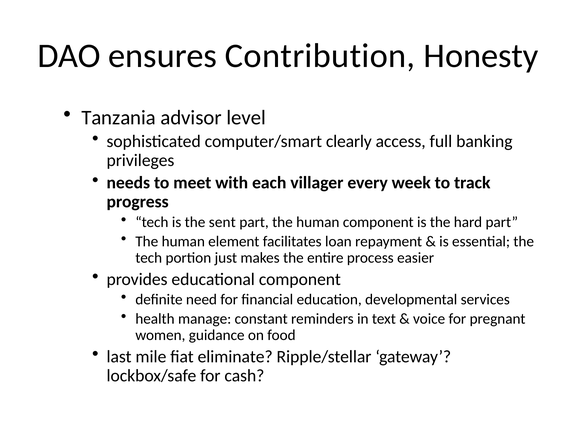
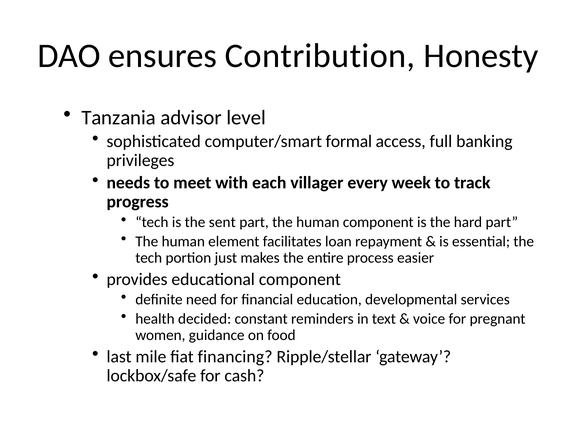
clearly: clearly -> formal
manage: manage -> decided
eliminate: eliminate -> financing
